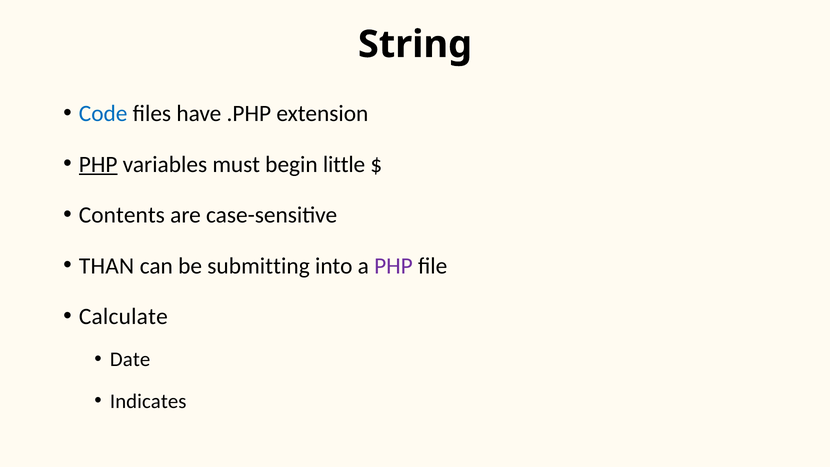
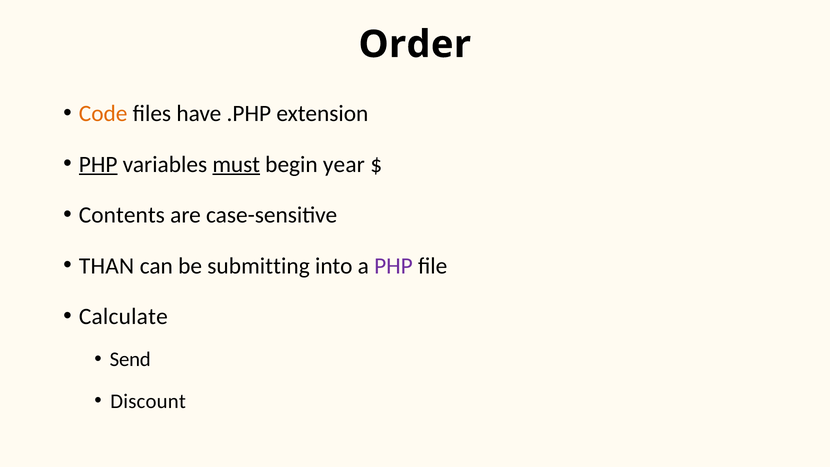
String: String -> Order
Code colour: blue -> orange
must underline: none -> present
little: little -> year
Date: Date -> Send
Indicates: Indicates -> Discount
